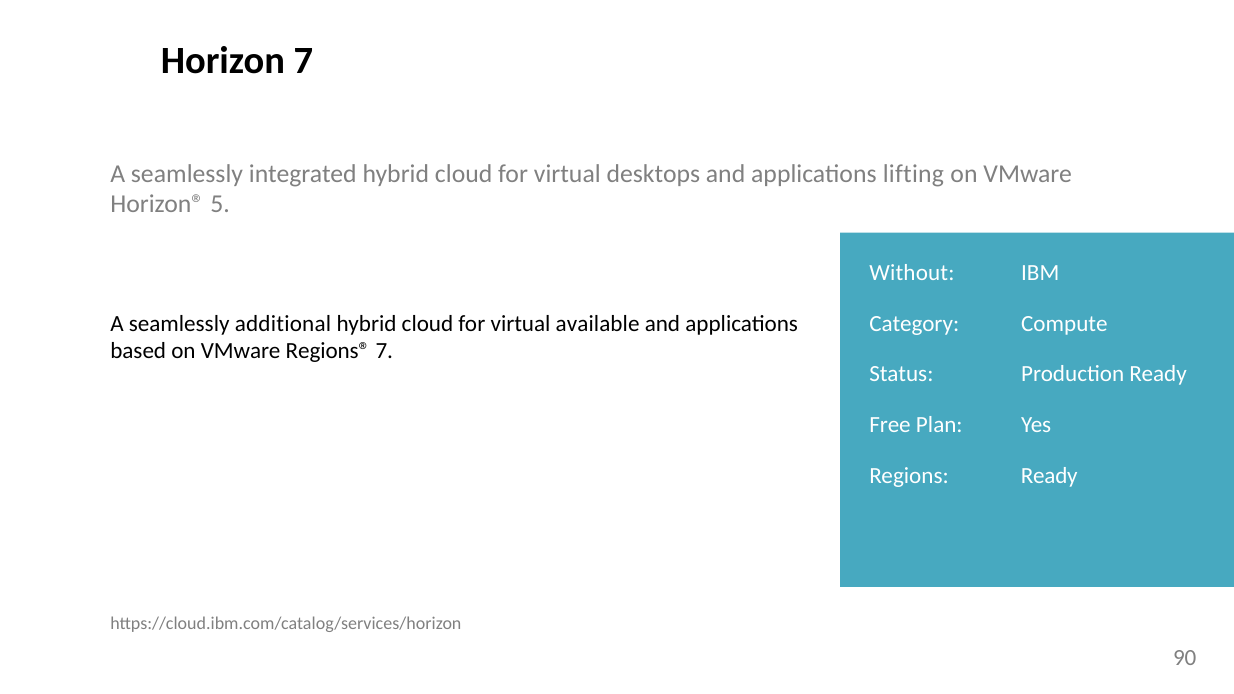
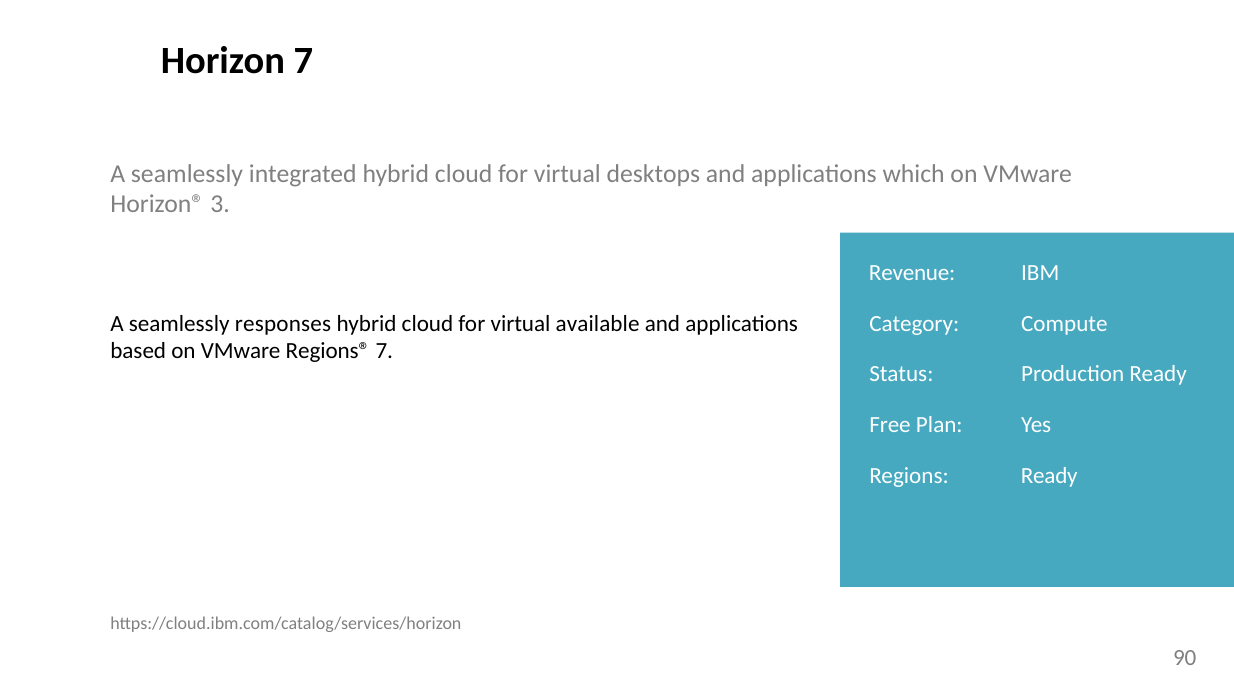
lifting: lifting -> which
5: 5 -> 3
Without: Without -> Revenue
additional: additional -> responses
